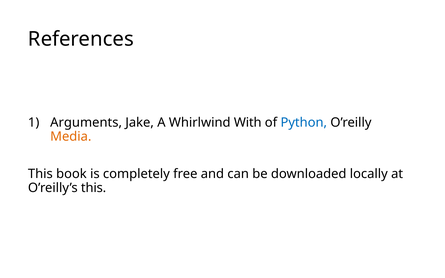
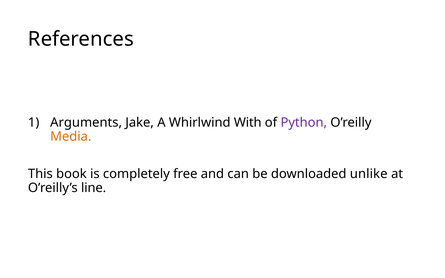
Python colour: blue -> purple
locally: locally -> unlike
O’reilly’s this: this -> line
